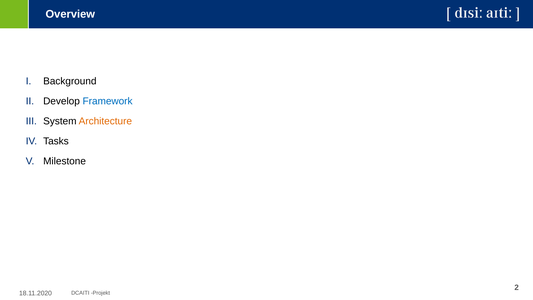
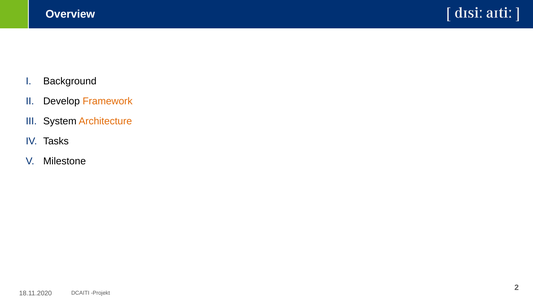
Framework colour: blue -> orange
